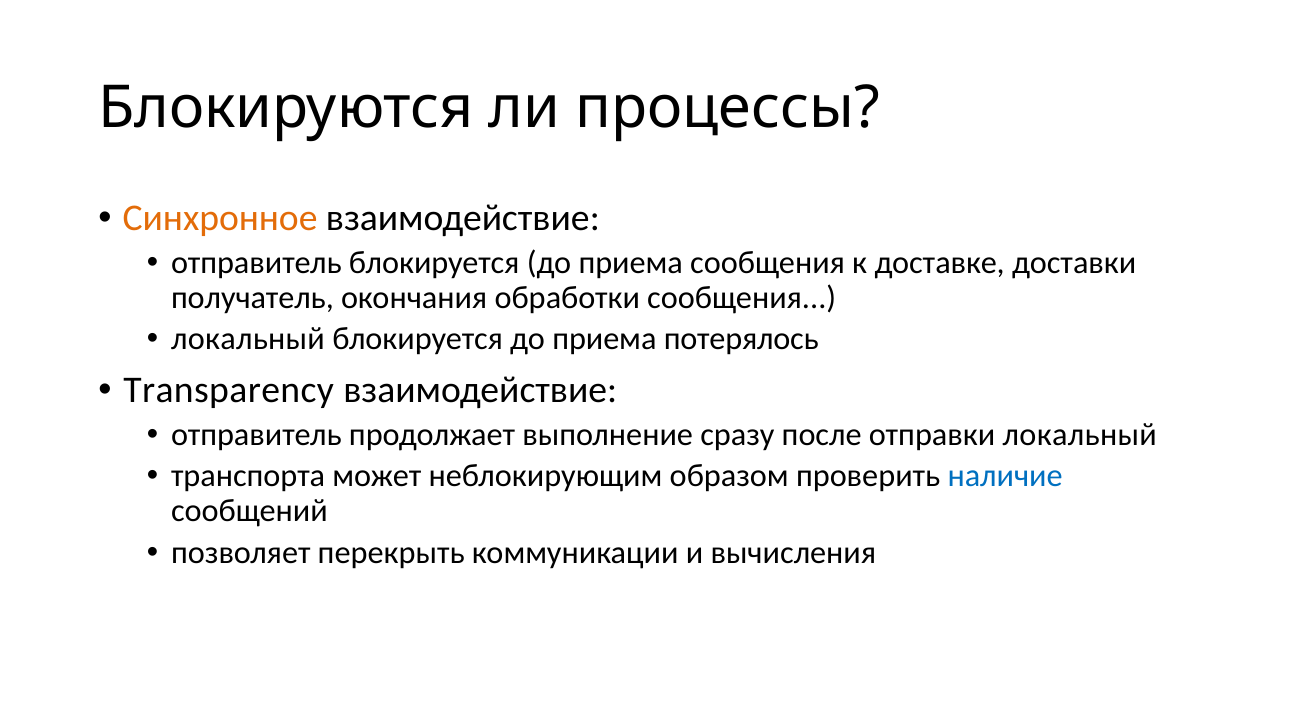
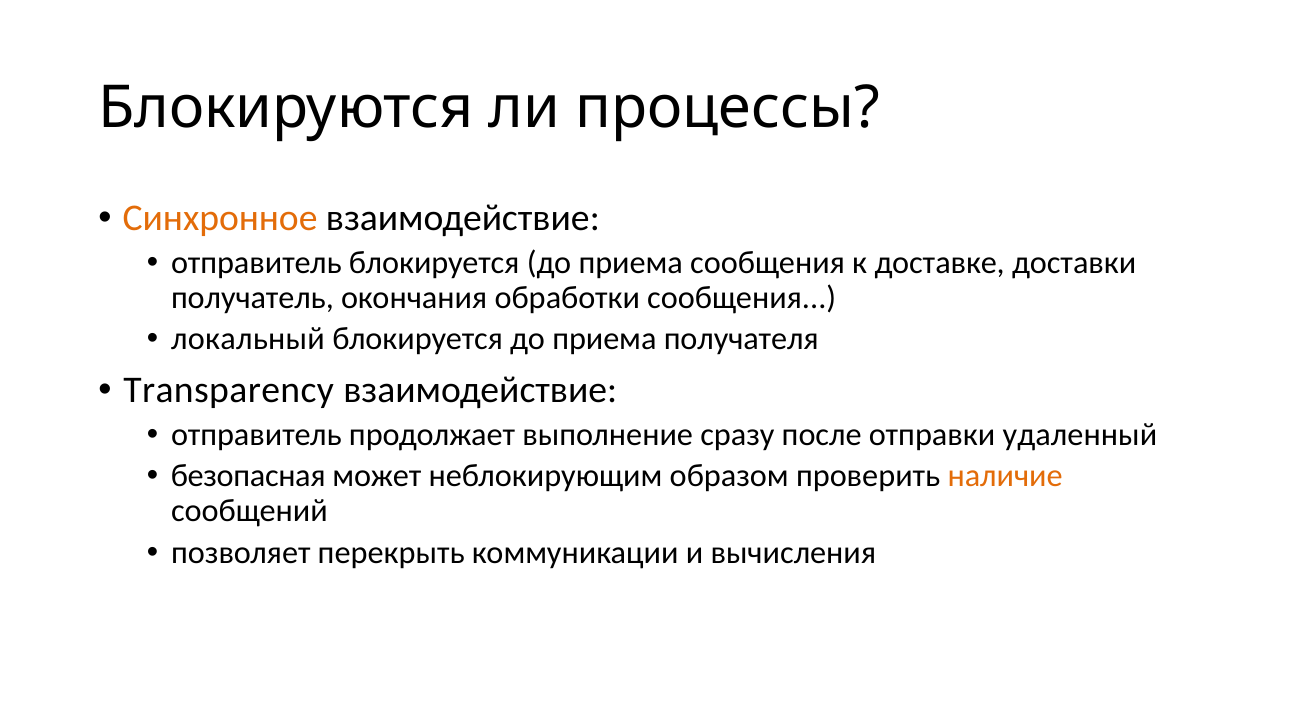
потерялось: потерялось -> получателя
отправки локальный: локальный -> удаленный
транспорта: транспорта -> безопасная
наличие colour: blue -> orange
